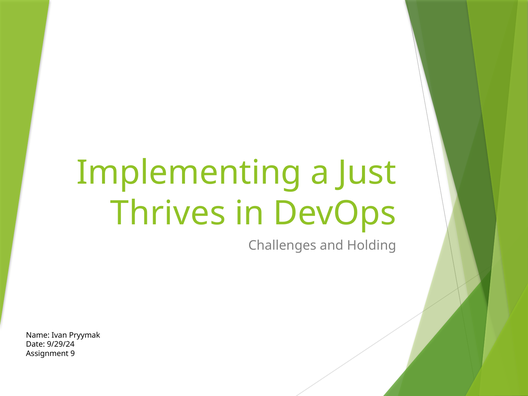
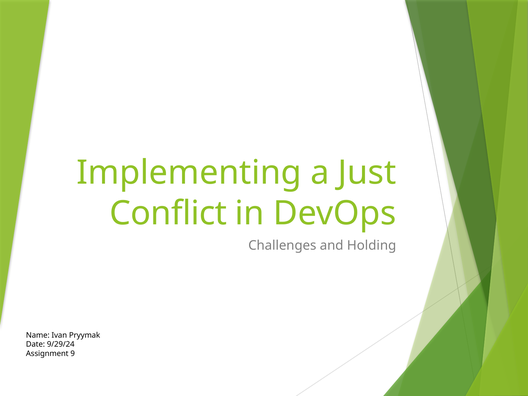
Thrives: Thrives -> Conflict
